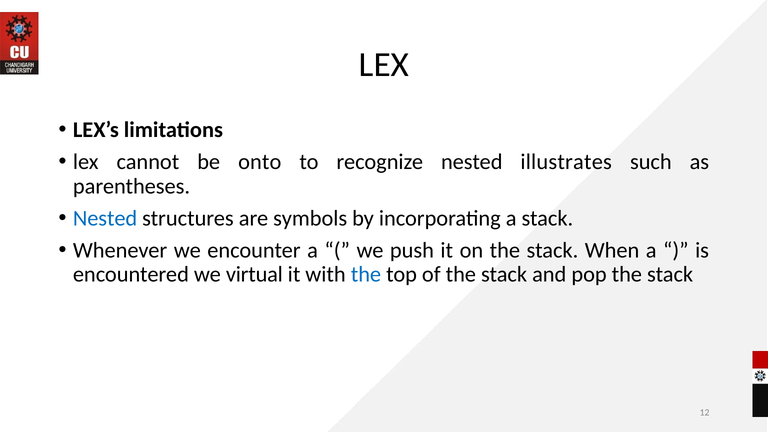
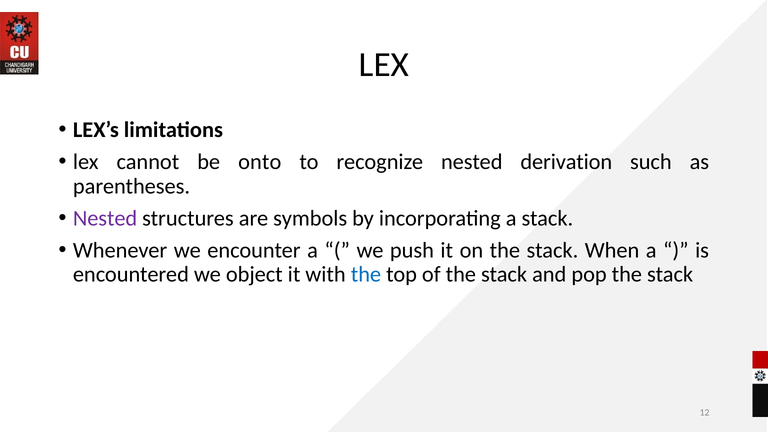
illustrates: illustrates -> derivation
Nested at (105, 218) colour: blue -> purple
virtual: virtual -> object
